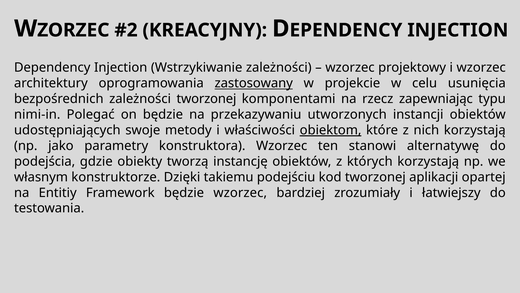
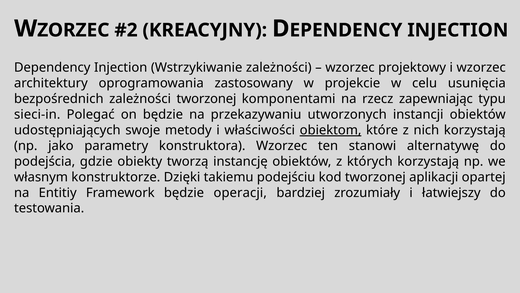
zastosowany underline: present -> none
nimi-in: nimi-in -> sieci-in
będzie wzorzec: wzorzec -> operacji
